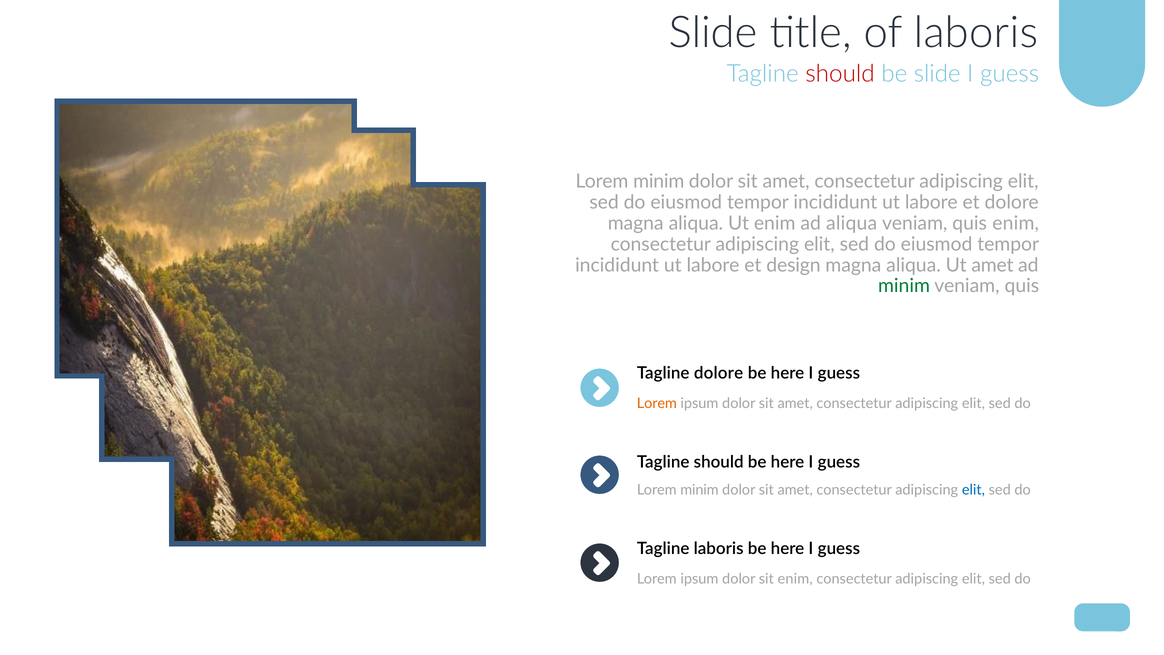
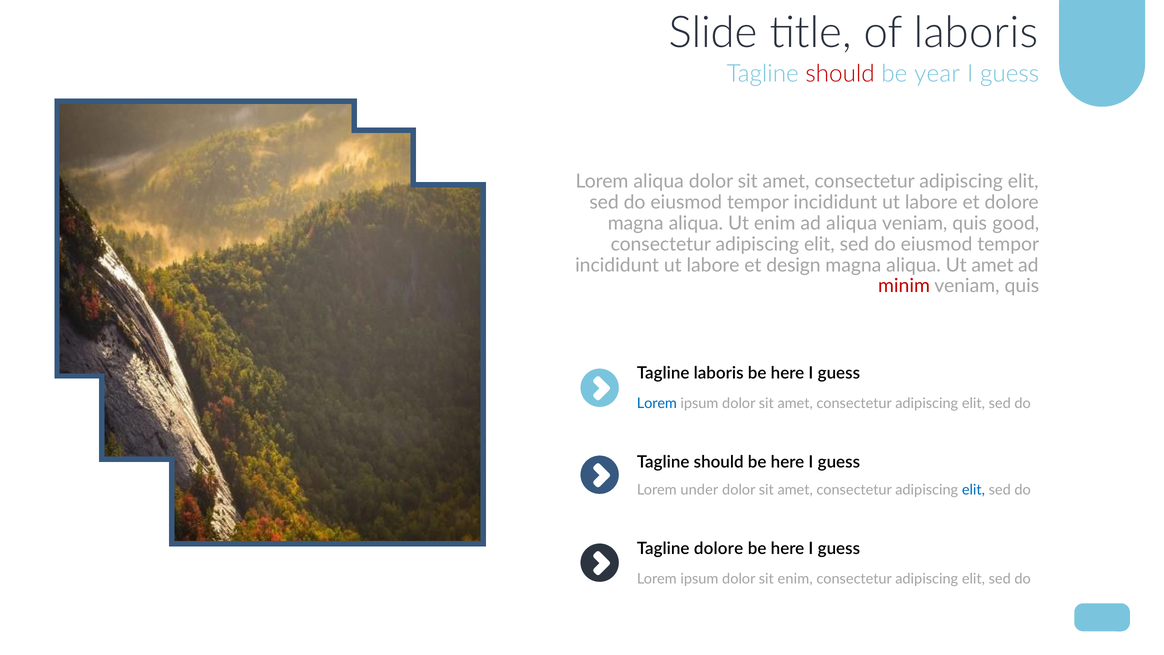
be slide: slide -> year
minim at (659, 181): minim -> aliqua
quis enim: enim -> good
minim at (904, 286) colour: green -> red
Tagline dolore: dolore -> laboris
Lorem at (657, 403) colour: orange -> blue
minim at (699, 490): minim -> under
Tagline laboris: laboris -> dolore
